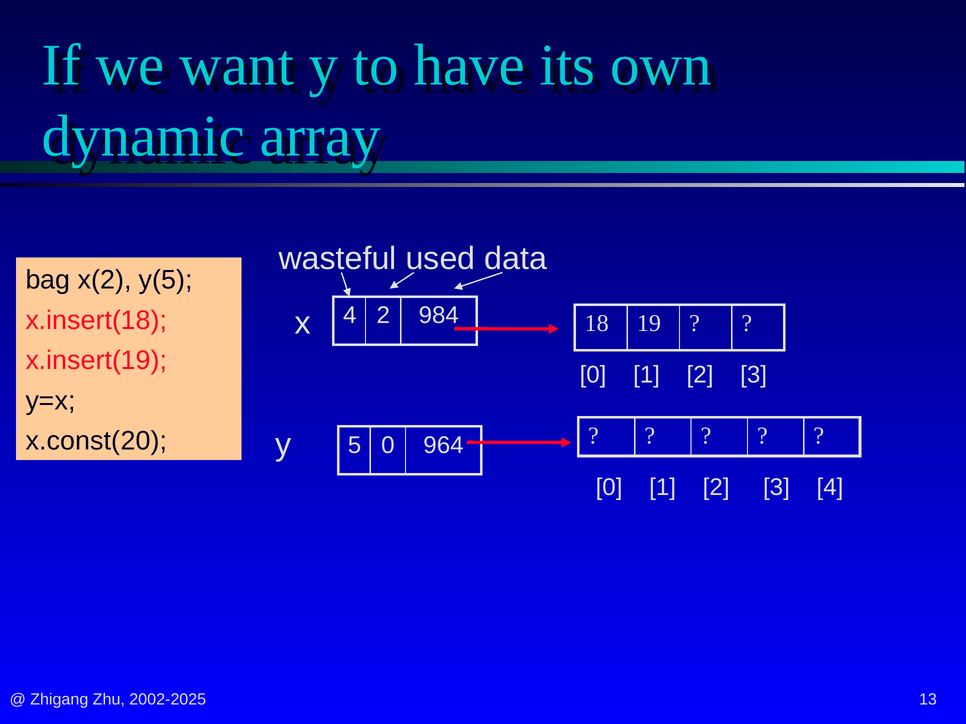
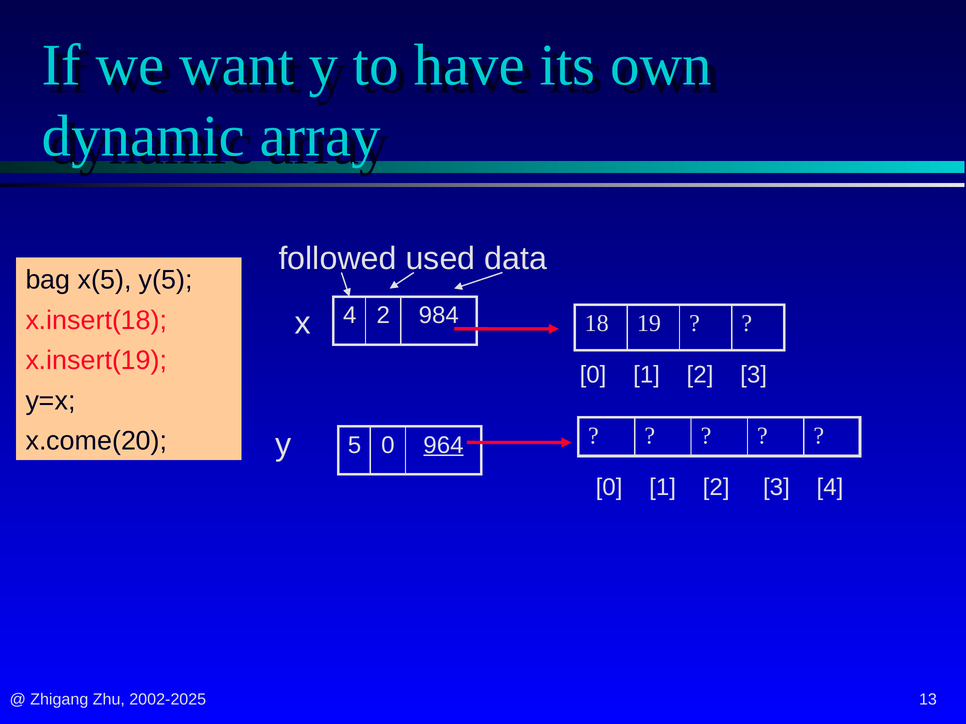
wasteful: wasteful -> followed
x(2: x(2 -> x(5
x.const(20: x.const(20 -> x.come(20
964 underline: none -> present
